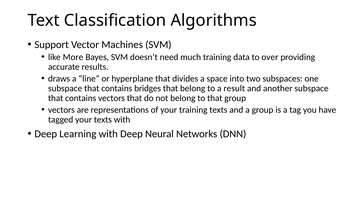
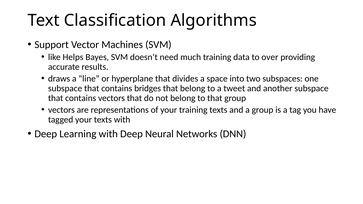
More: More -> Helps
result: result -> tweet
